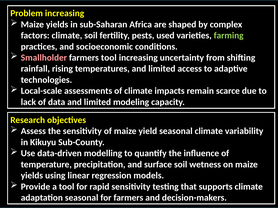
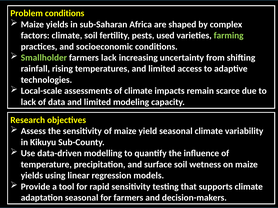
Problem increasing: increasing -> conditions
Smallholder colour: pink -> light green
farmers tool: tool -> lack
